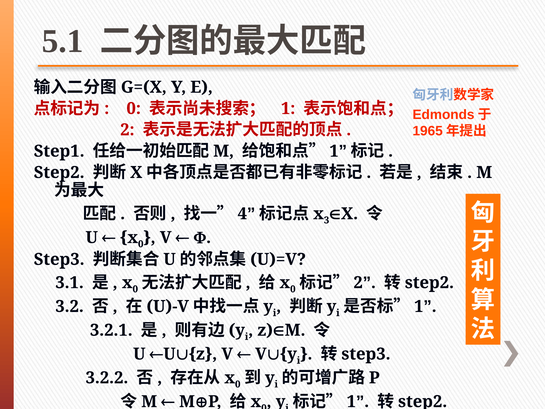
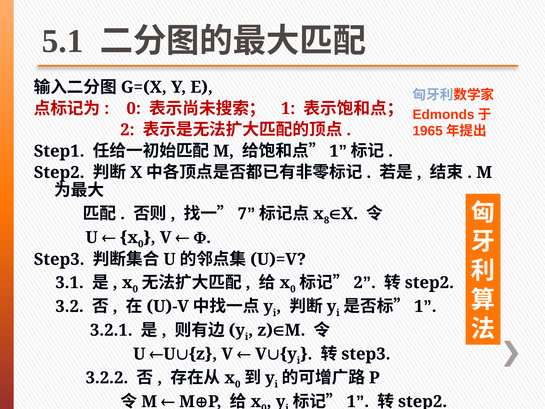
4: 4 -> 7
3: 3 -> 8
